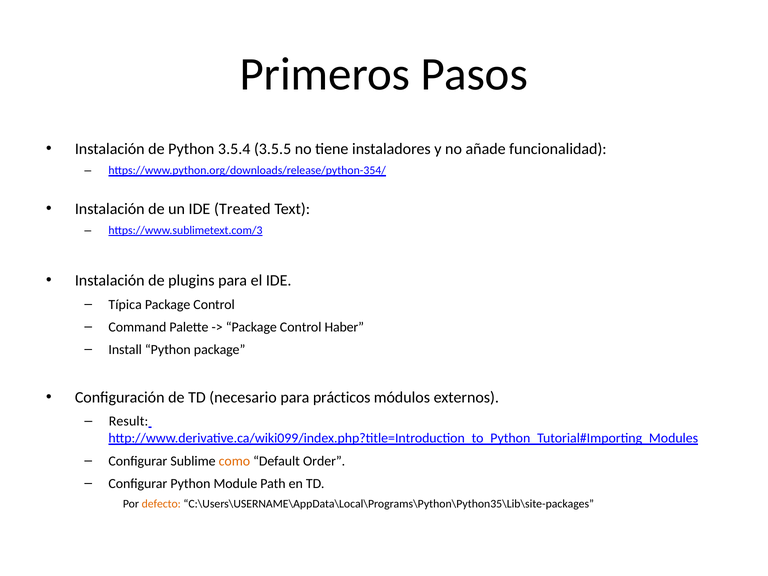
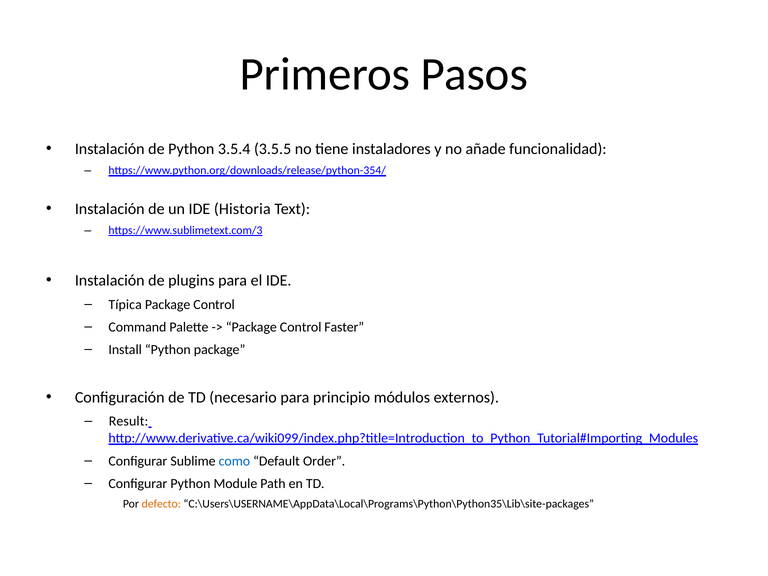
Treated: Treated -> Historia
Haber: Haber -> Faster
prácticos: prácticos -> principio
como colour: orange -> blue
